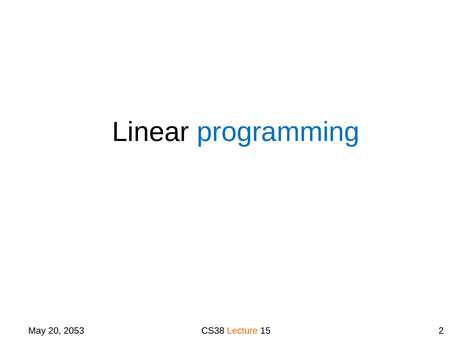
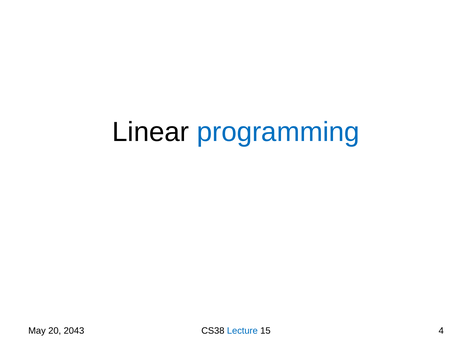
2053: 2053 -> 2043
Lecture colour: orange -> blue
2: 2 -> 4
